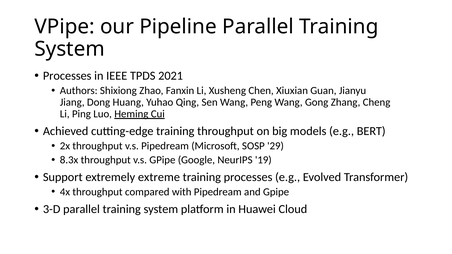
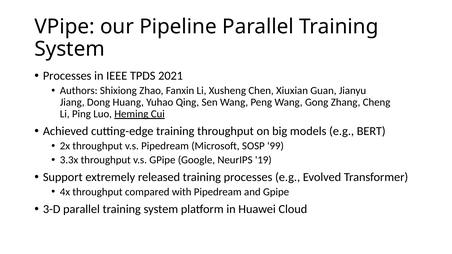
29: 29 -> 99
8.3x: 8.3x -> 3.3x
extreme: extreme -> released
